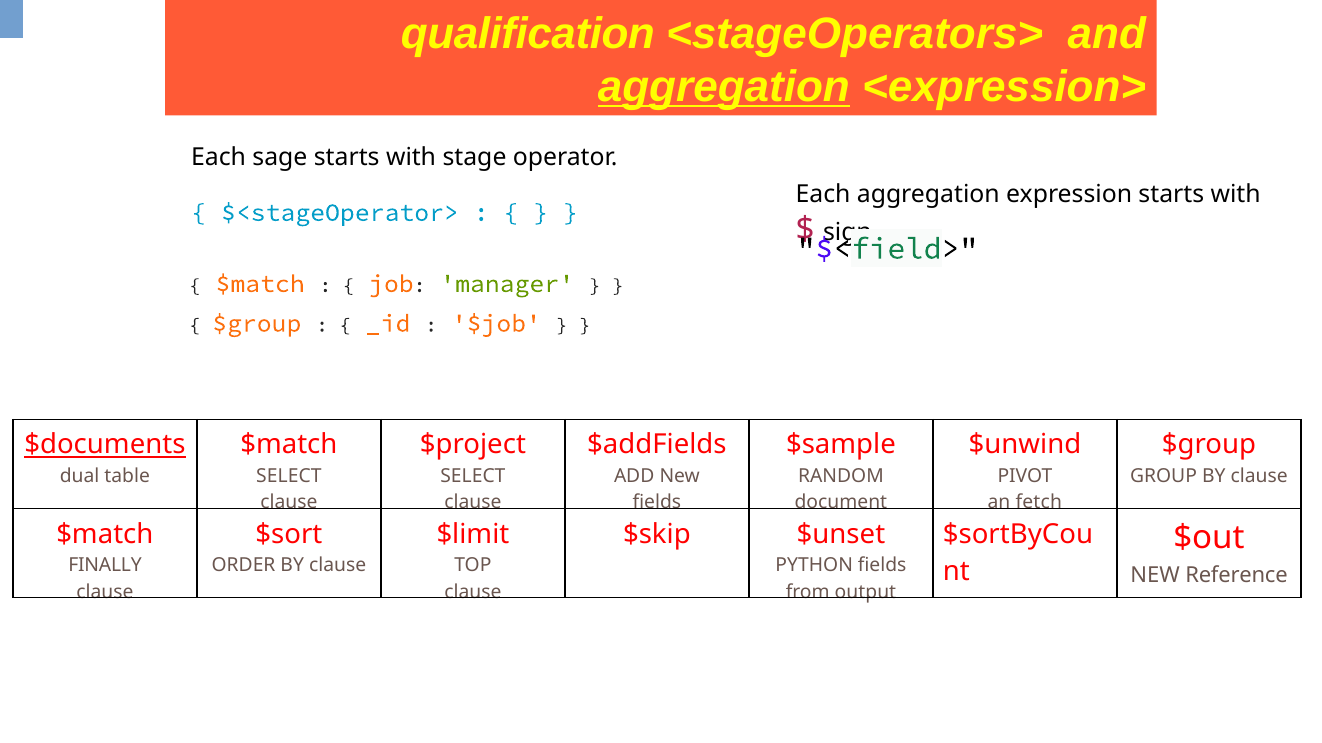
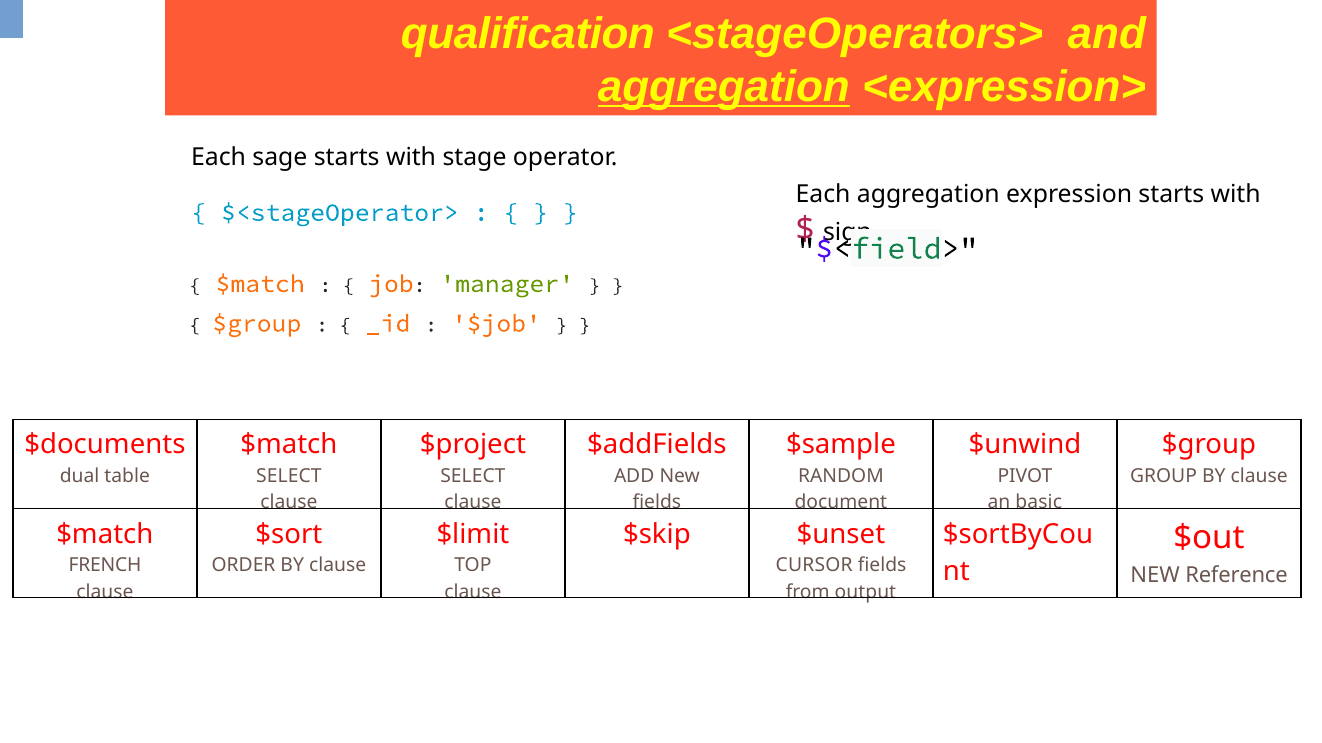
$documents underline: present -> none
fetch: fetch -> basic
FINALLY: FINALLY -> FRENCH
PYTHON: PYTHON -> CURSOR
